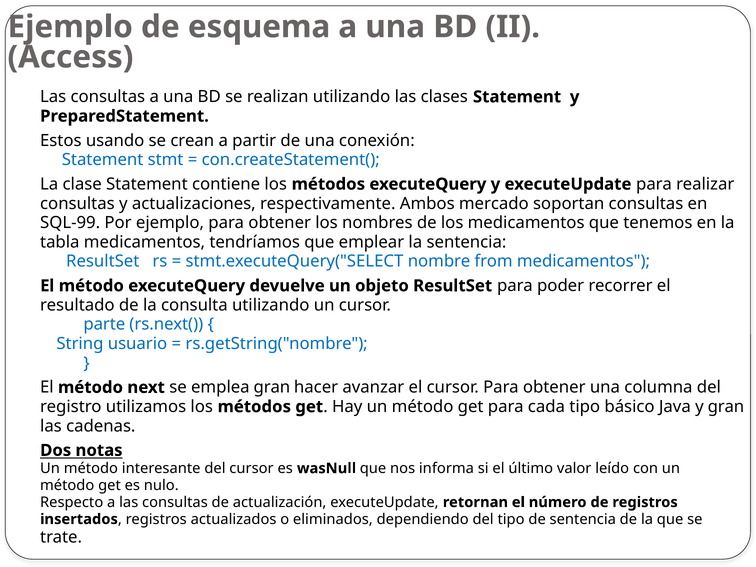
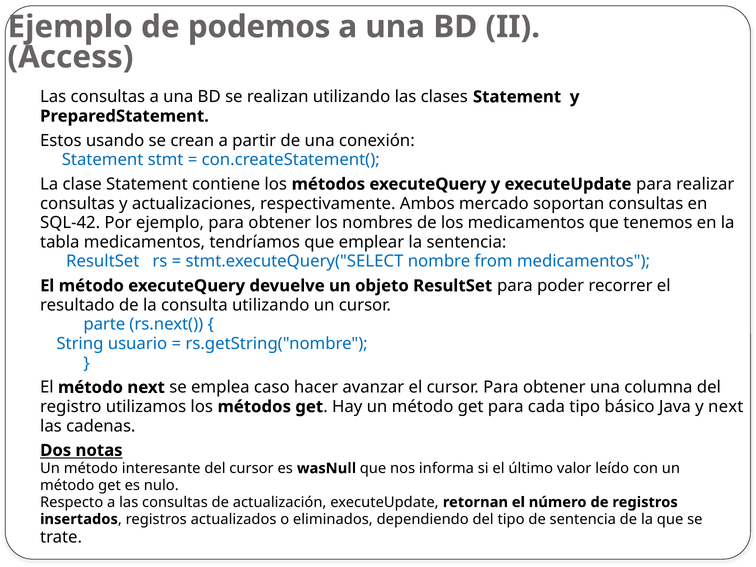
esquema: esquema -> podemos
SQL-99: SQL-99 -> SQL-42
emplea gran: gran -> caso
y gran: gran -> next
